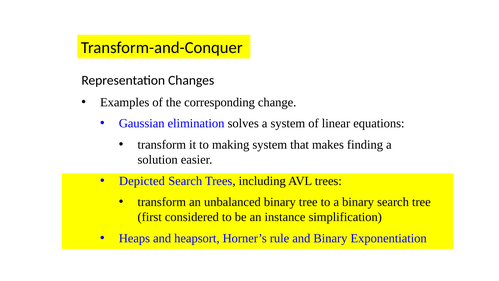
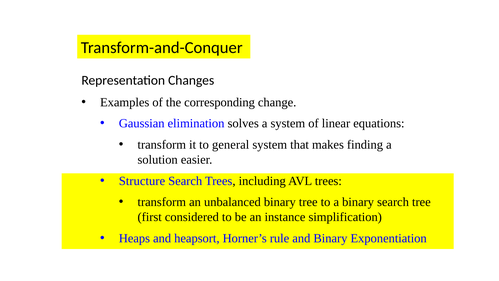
making: making -> general
Depicted: Depicted -> Structure
